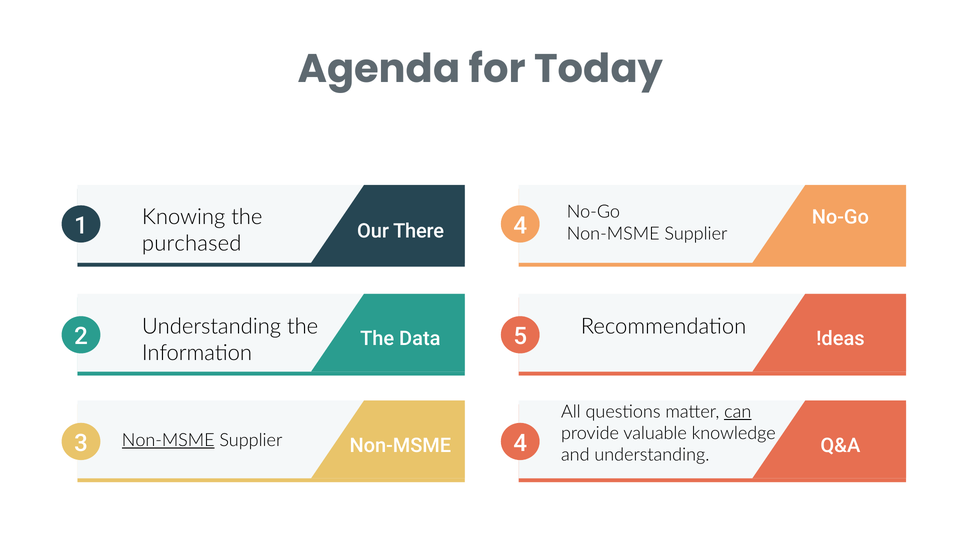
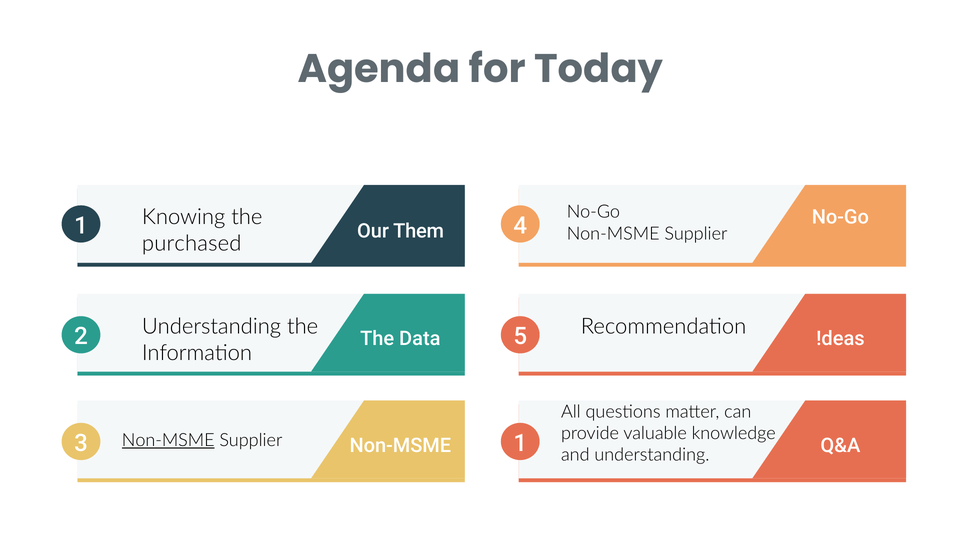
There: There -> Them
can underline: present -> none
3 4: 4 -> 1
